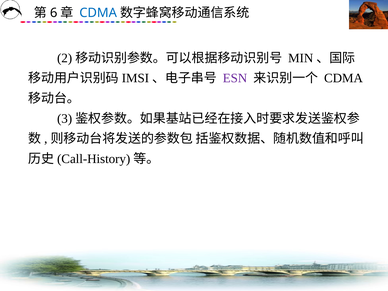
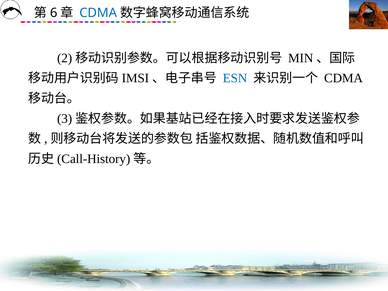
ESN colour: purple -> blue
